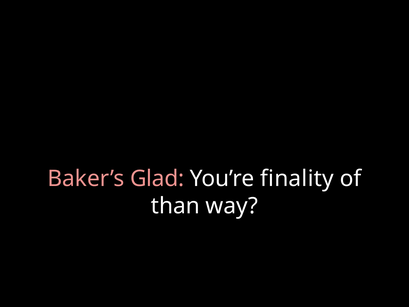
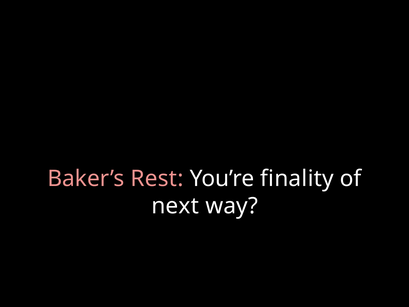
Glad: Glad -> Rest
than: than -> next
